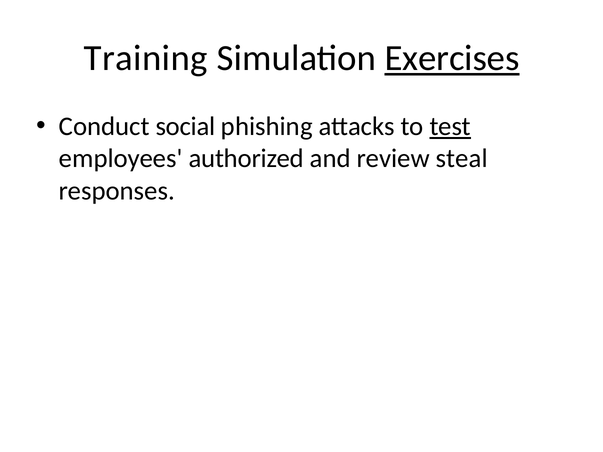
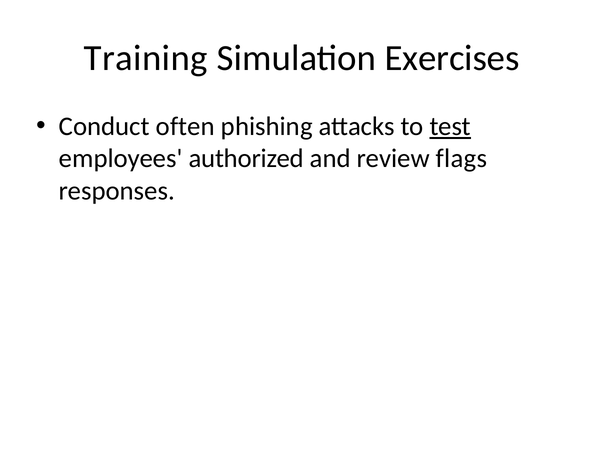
Exercises underline: present -> none
social: social -> often
steal: steal -> flags
